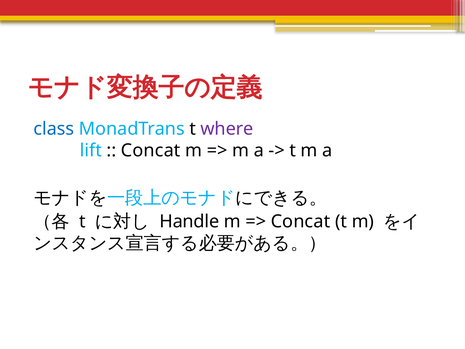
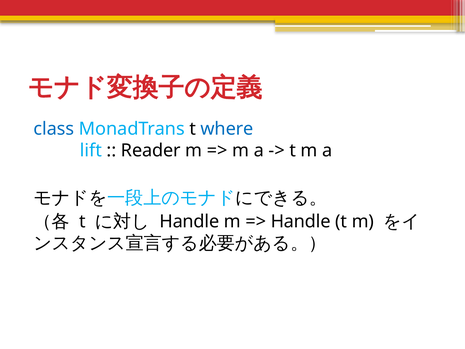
where colour: purple -> blue
Concat at (151, 151): Concat -> Reader
Concat at (300, 221): Concat -> Handle
